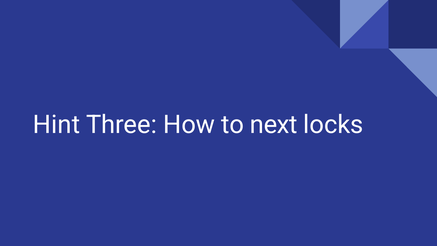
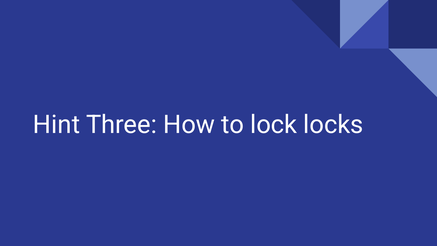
next: next -> lock
